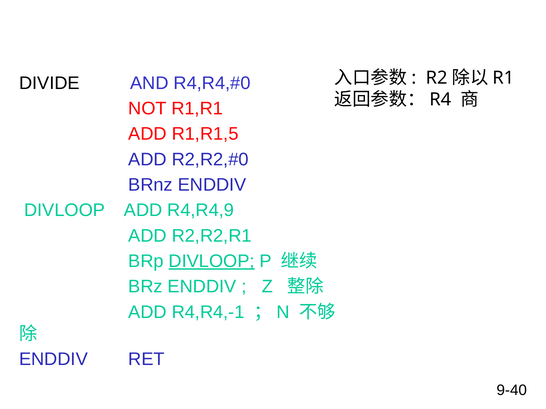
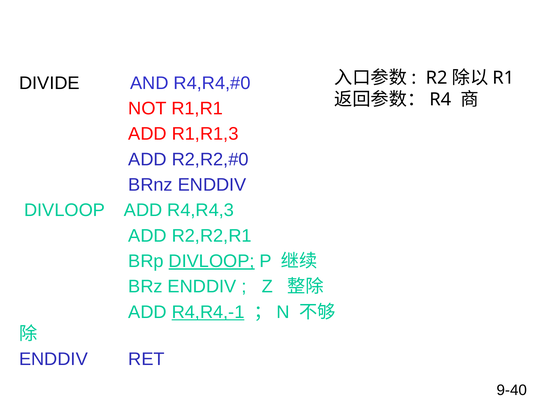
R1,R1,5: R1,R1,5 -> R1,R1,3
R4,R4,9: R4,R4,9 -> R4,R4,3
R4,R4,-1 underline: none -> present
